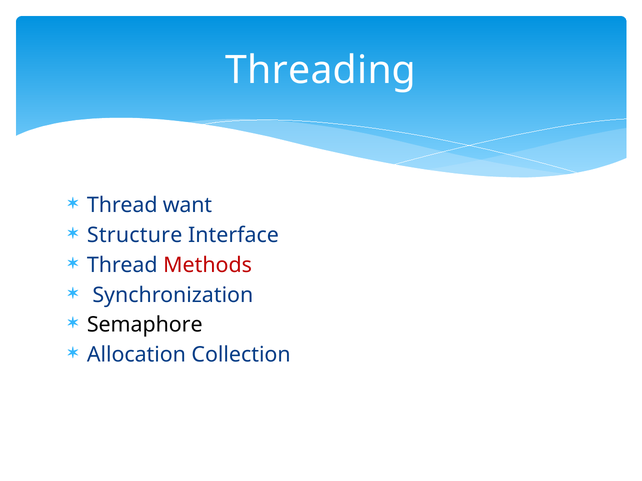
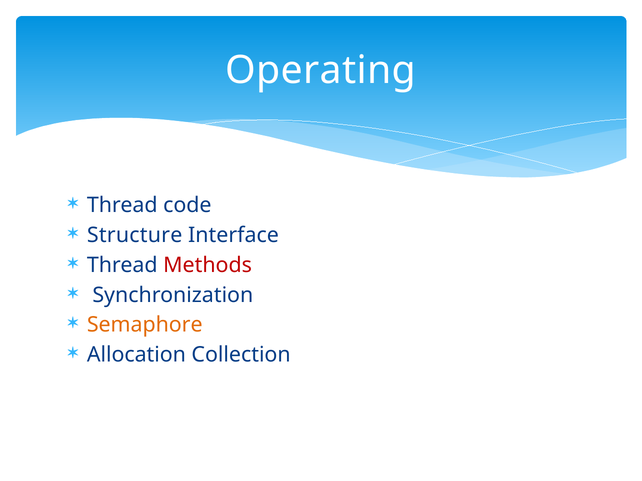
Threading: Threading -> Operating
want: want -> code
Semaphore colour: black -> orange
